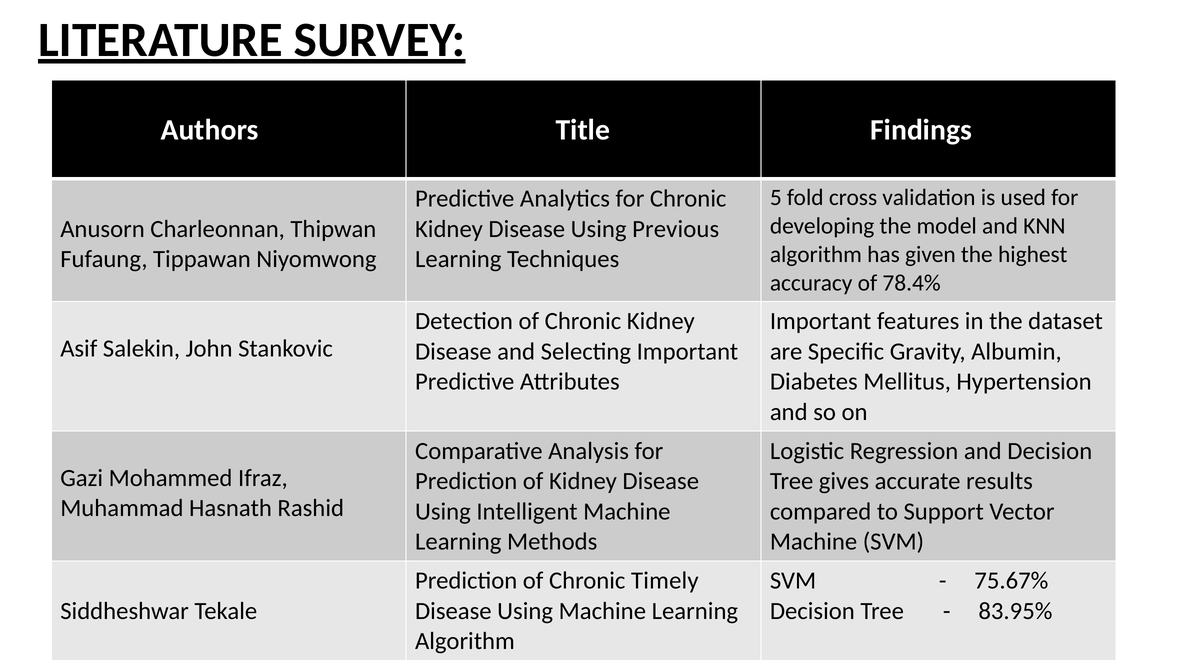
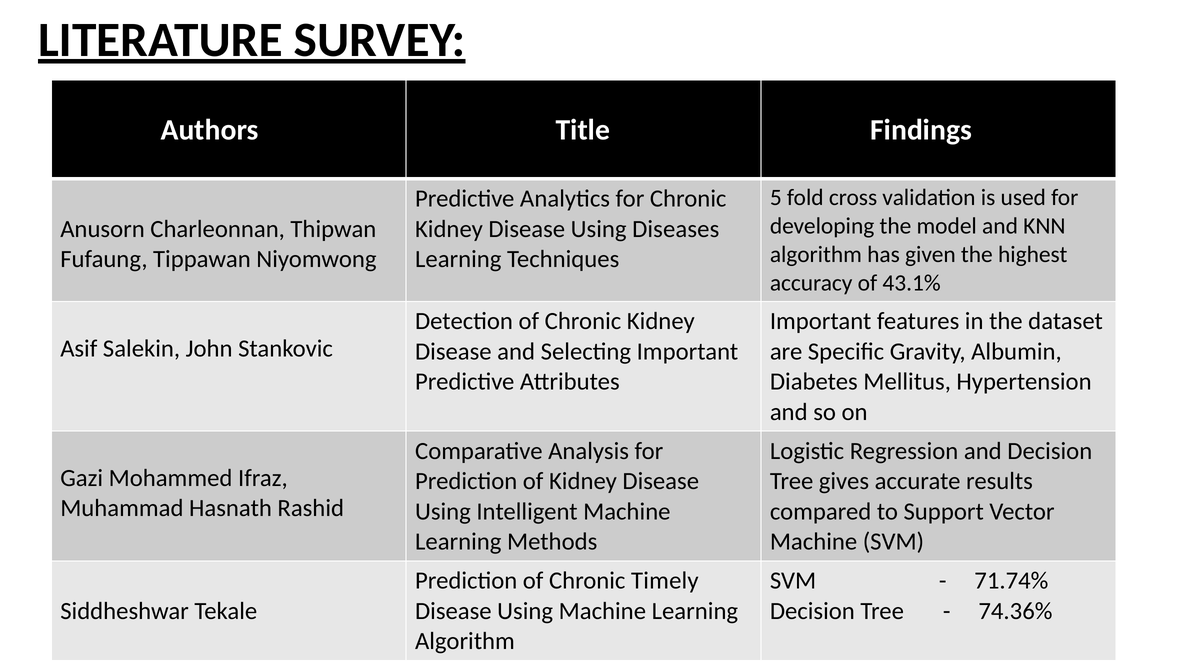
Previous: Previous -> Diseases
78.4%: 78.4% -> 43.1%
75.67%: 75.67% -> 71.74%
83.95%: 83.95% -> 74.36%
